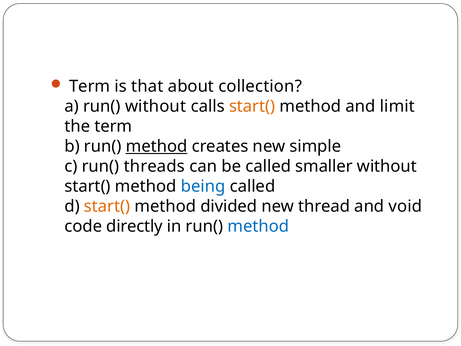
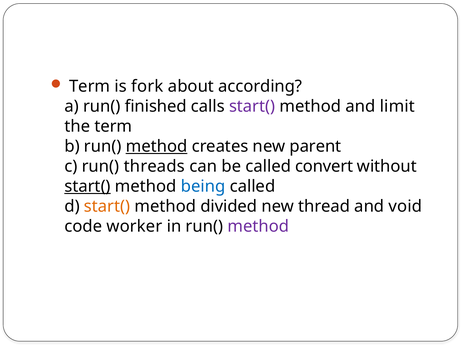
that: that -> fork
collection: collection -> according
run( without: without -> finished
start( at (252, 106) colour: orange -> purple
simple: simple -> parent
smaller: smaller -> convert
start( at (88, 186) underline: none -> present
directly: directly -> worker
method at (258, 226) colour: blue -> purple
